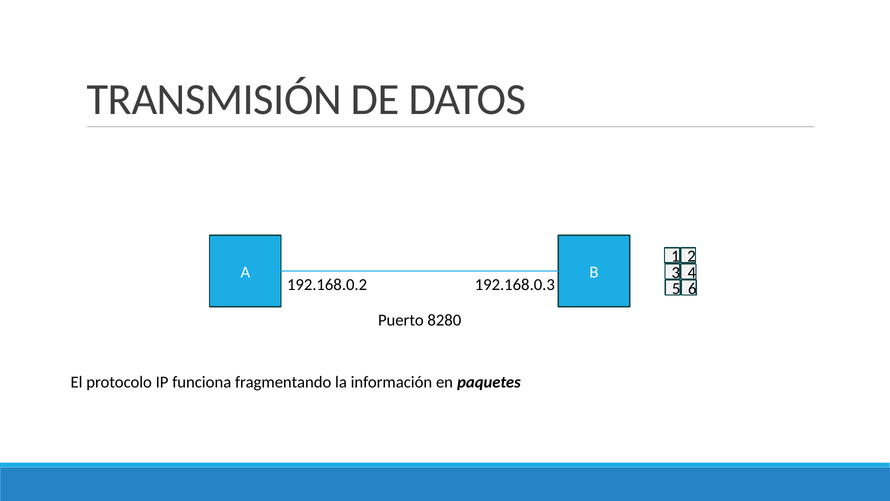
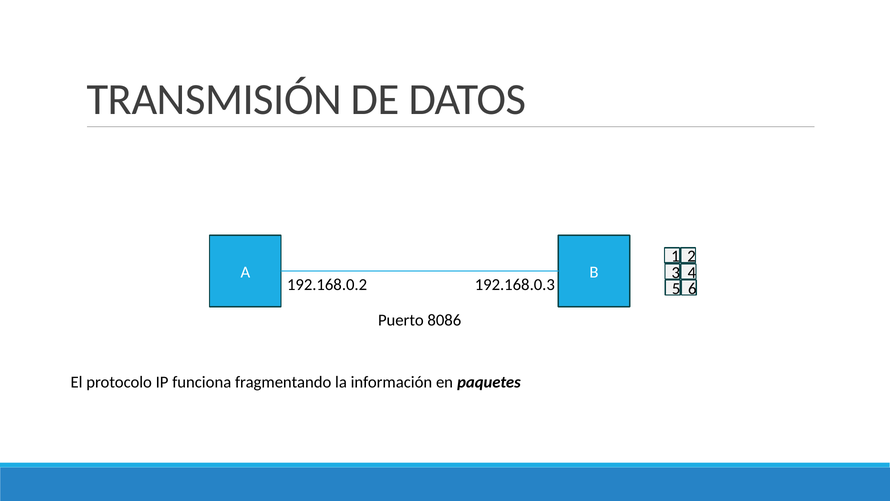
8280: 8280 -> 8086
